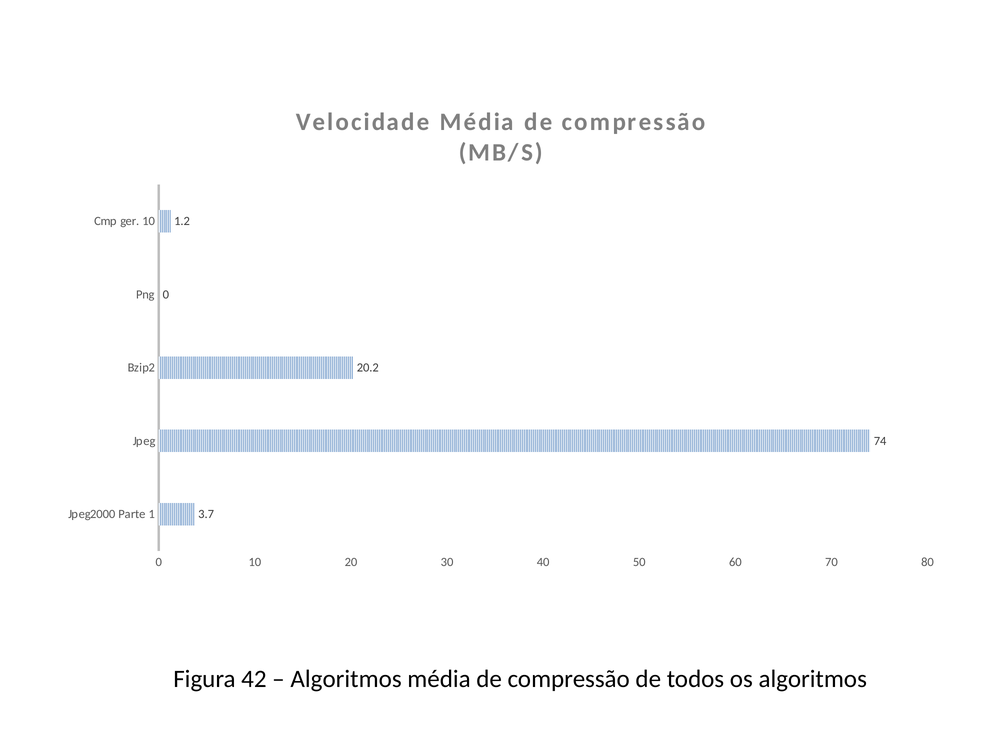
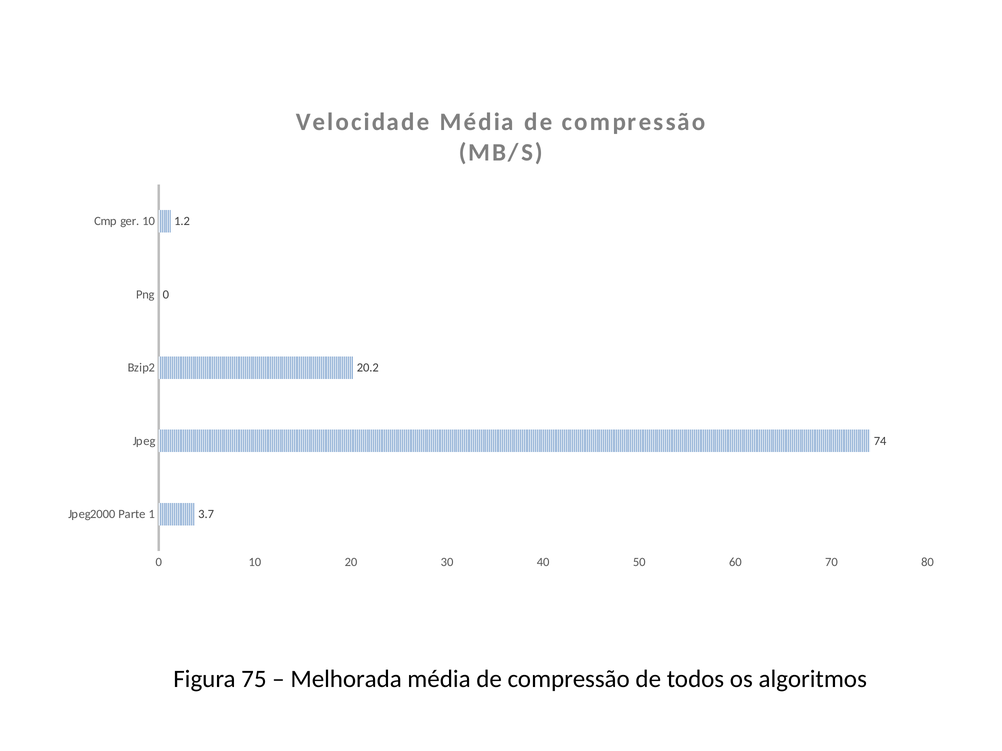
42: 42 -> 75
Algoritmos at (346, 679): Algoritmos -> Melhorada
